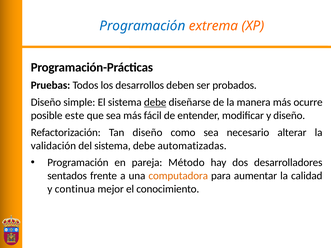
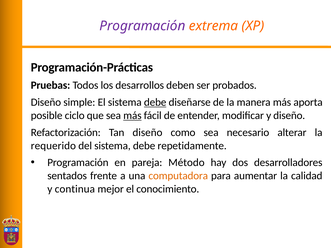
Programación at (142, 26) colour: blue -> purple
ocurre: ocurre -> aporta
este: este -> ciclo
más at (132, 116) underline: none -> present
validación: validación -> requerido
automatizadas: automatizadas -> repetidamente
